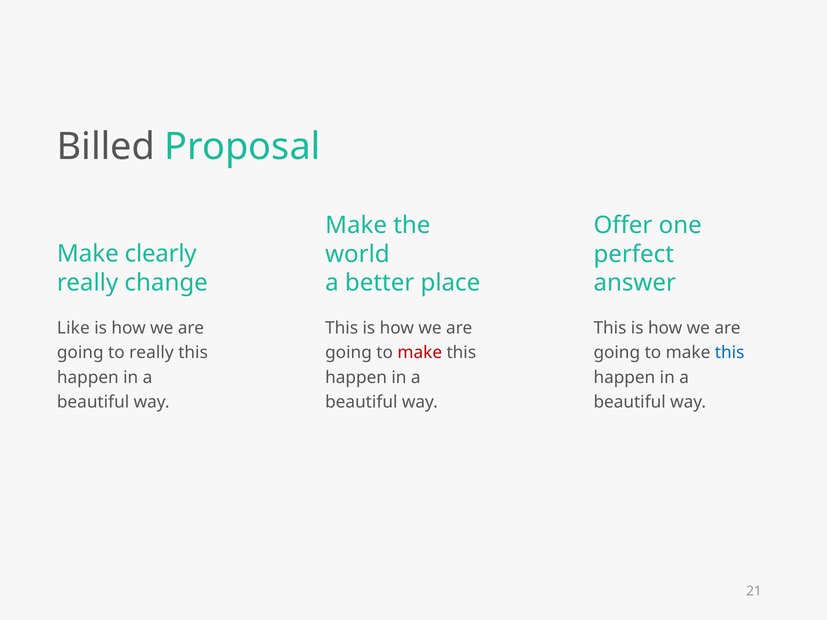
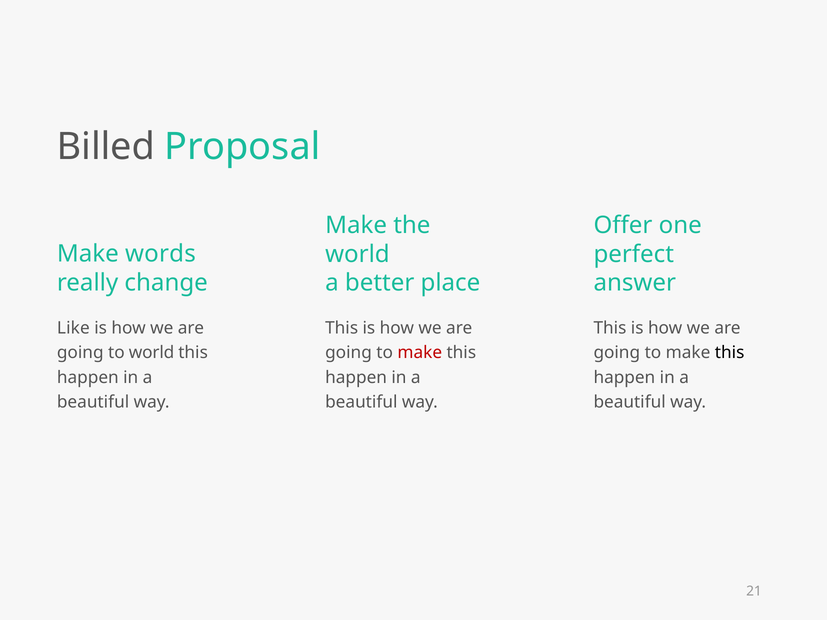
clearly: clearly -> words
to really: really -> world
this at (730, 353) colour: blue -> black
